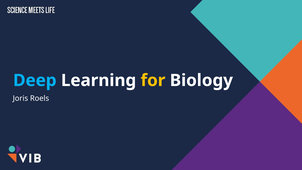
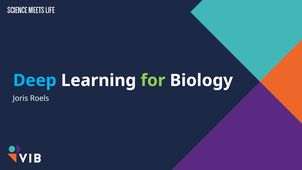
for colour: yellow -> light green
